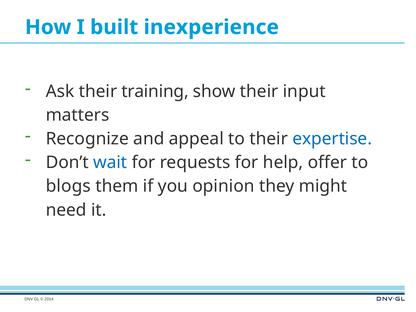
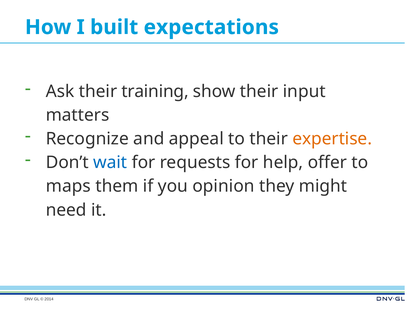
inexperience: inexperience -> expectations
expertise colour: blue -> orange
blogs: blogs -> maps
